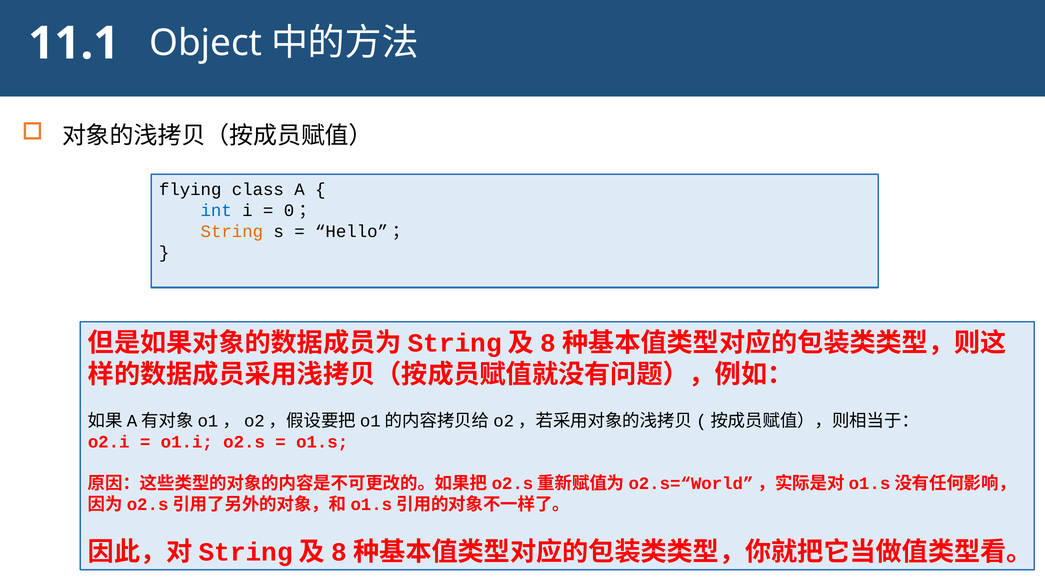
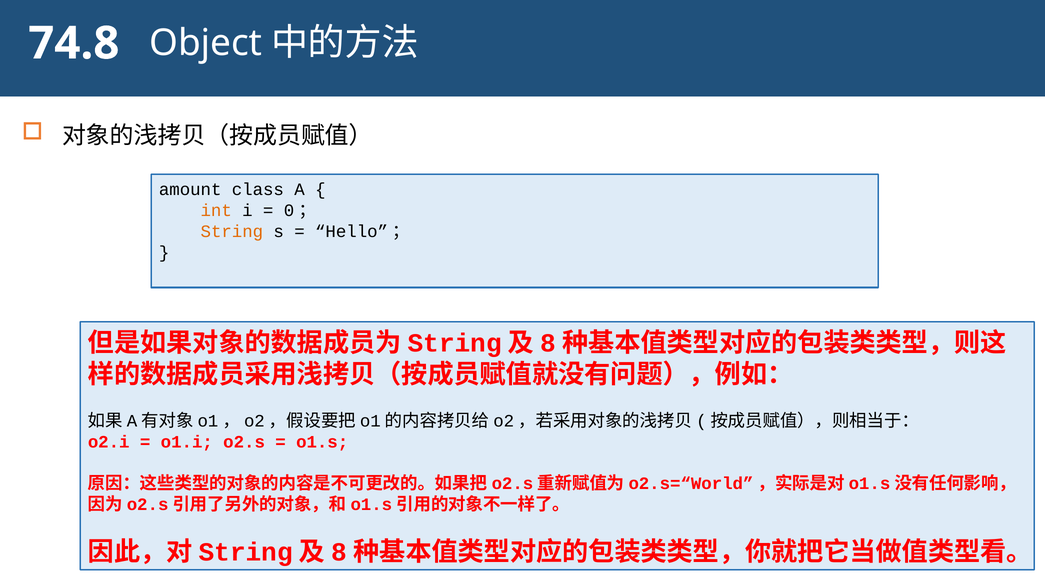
11.1: 11.1 -> 74.8
flying: flying -> amount
int colour: blue -> orange
